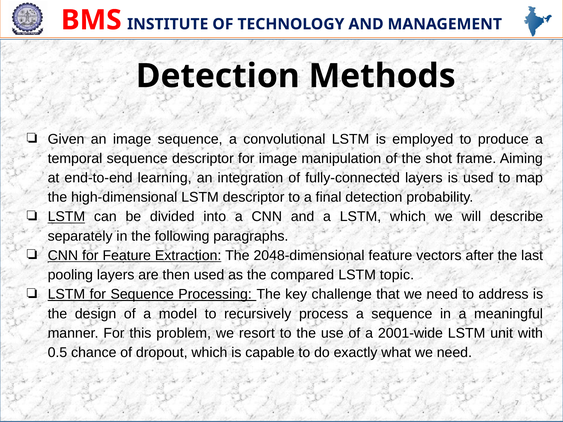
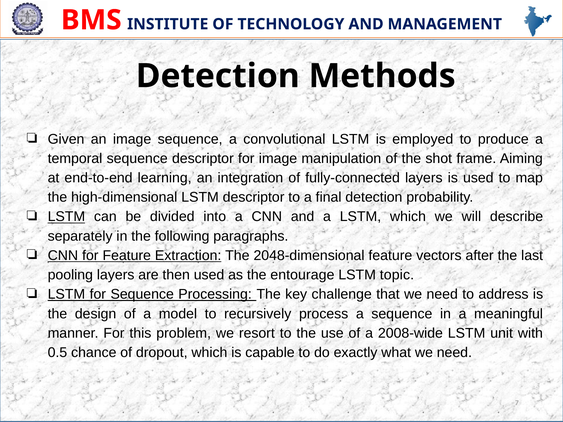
compared: compared -> entourage
2001-wide: 2001-wide -> 2008-wide
